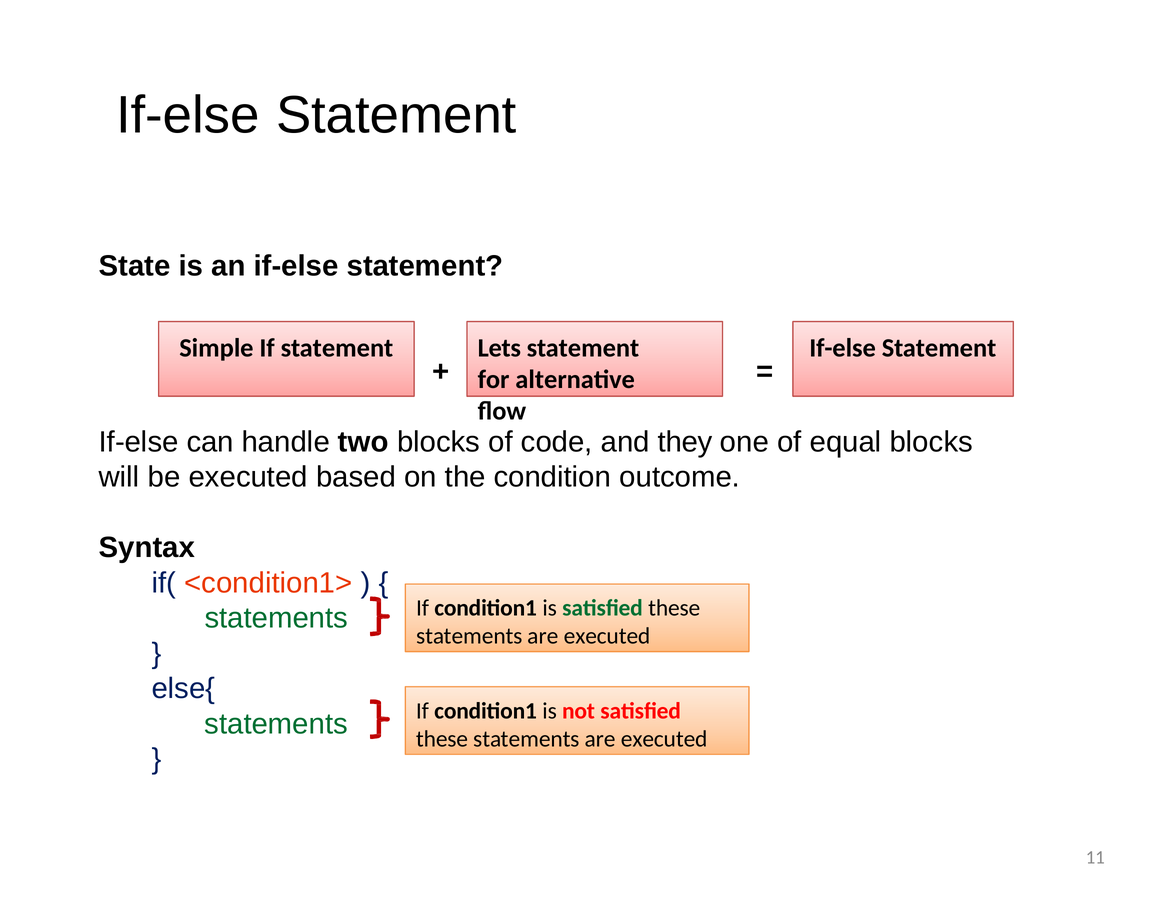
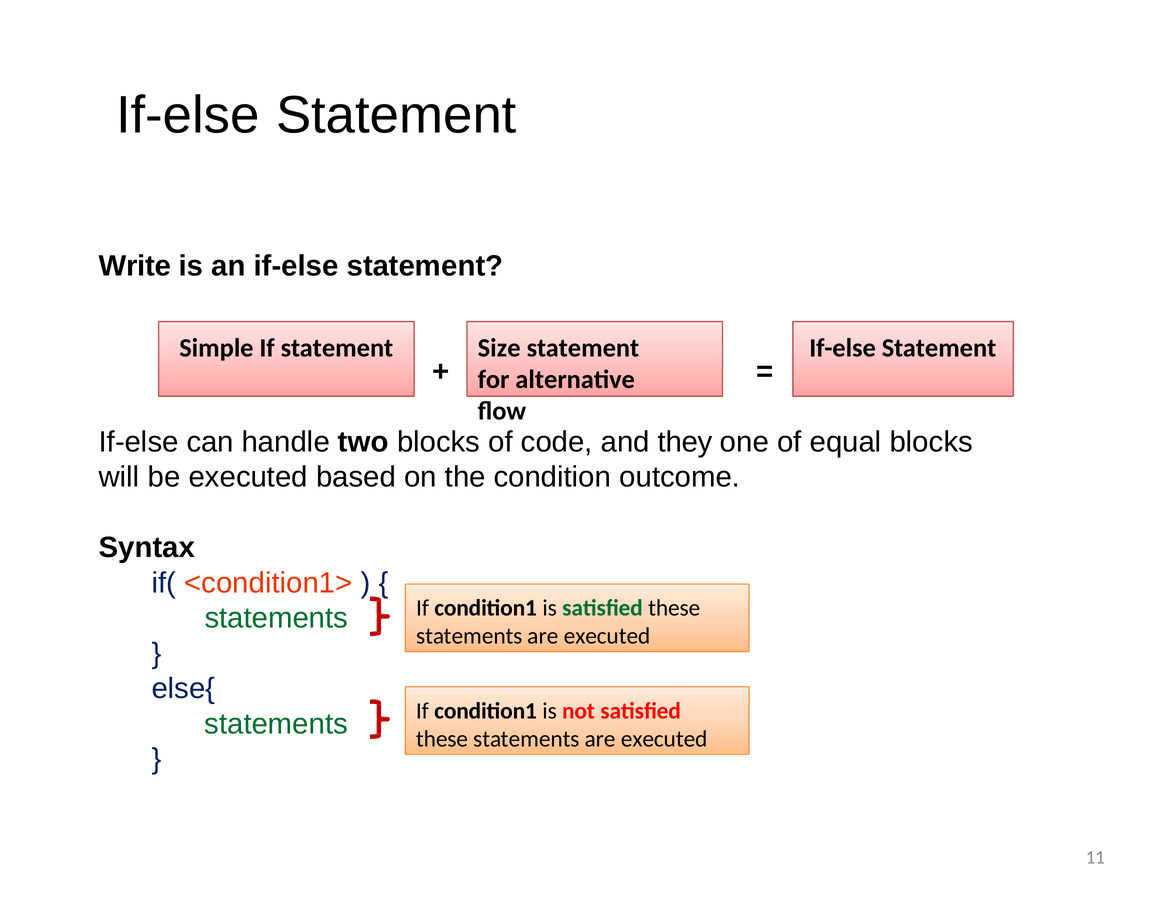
State: State -> Write
Lets: Lets -> Size
